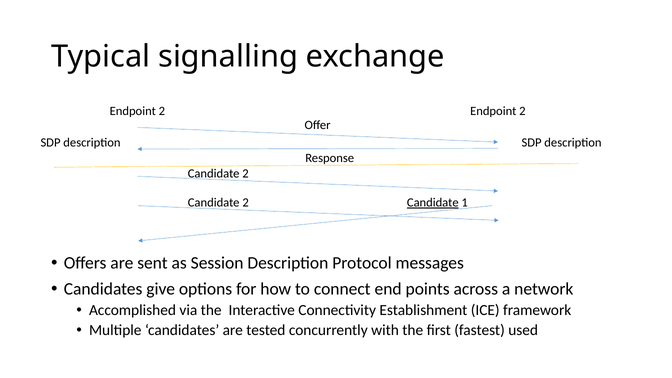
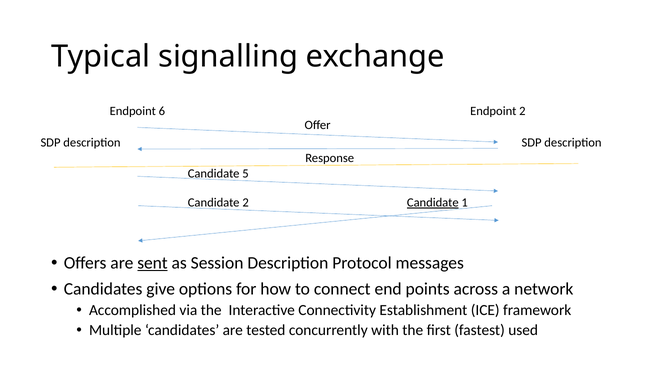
2 at (162, 111): 2 -> 6
2 at (246, 174): 2 -> 5
sent underline: none -> present
